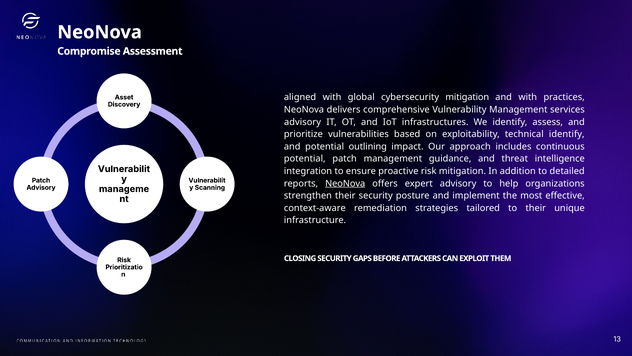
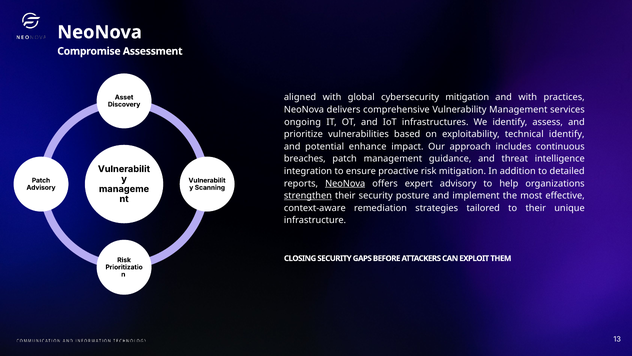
advisory at (303, 122): advisory -> ongoing
outlining: outlining -> enhance
potential at (305, 159): potential -> breaches
strengthen underline: none -> present
